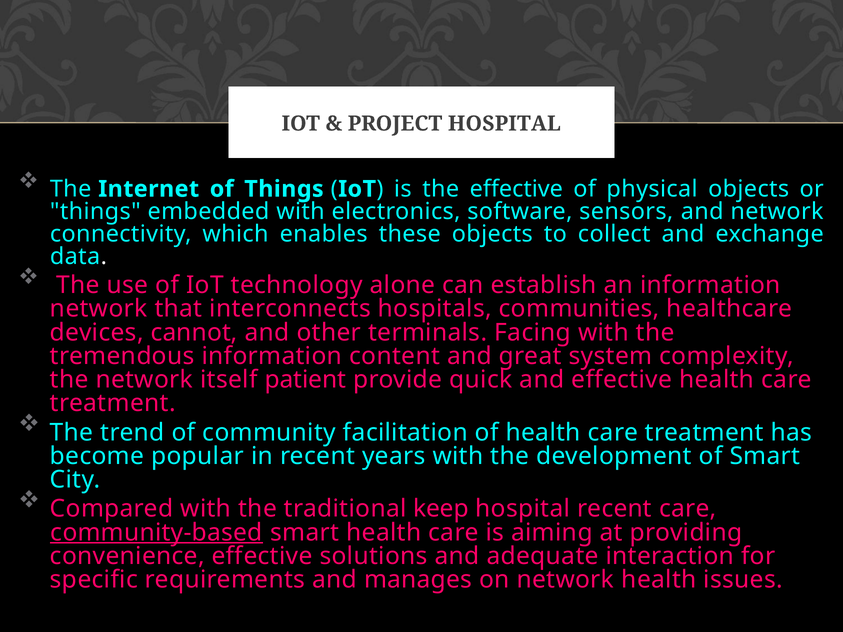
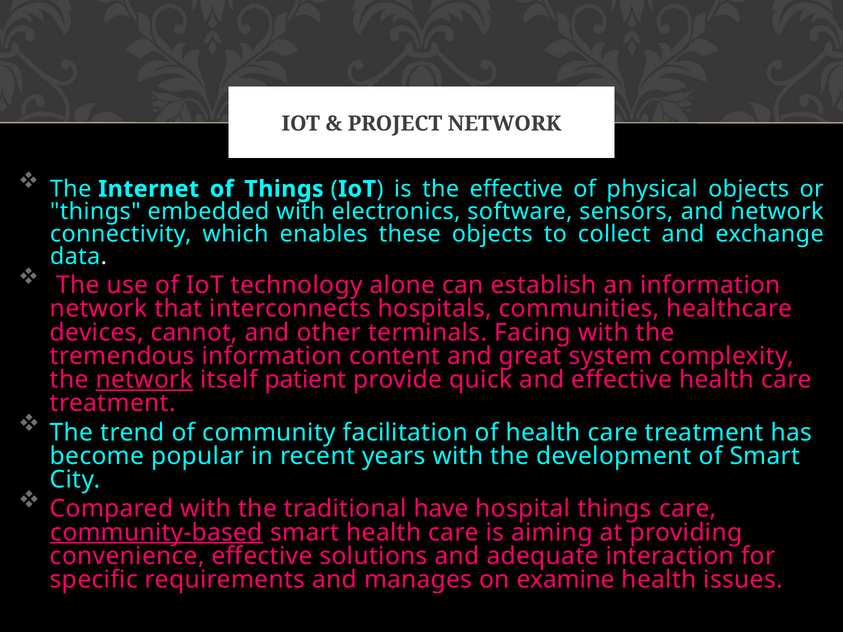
PROJECT HOSPITAL: HOSPITAL -> NETWORK
network at (144, 380) underline: none -> present
keep: keep -> have
hospital recent: recent -> things
on network: network -> examine
